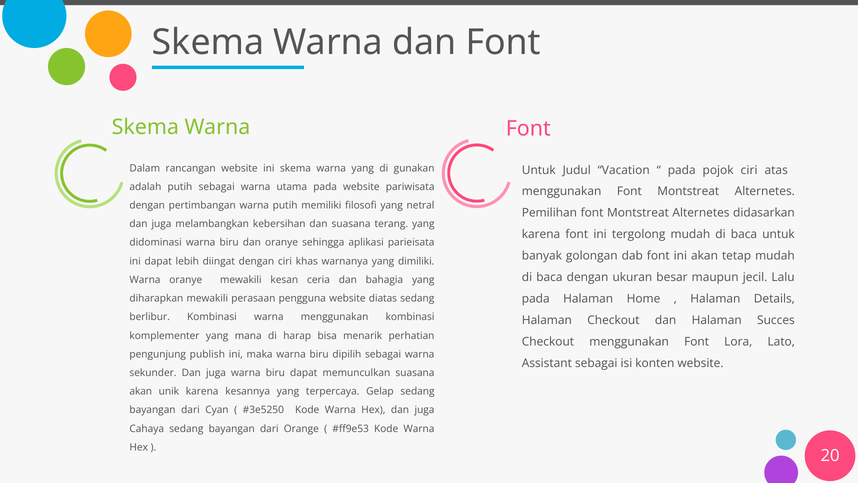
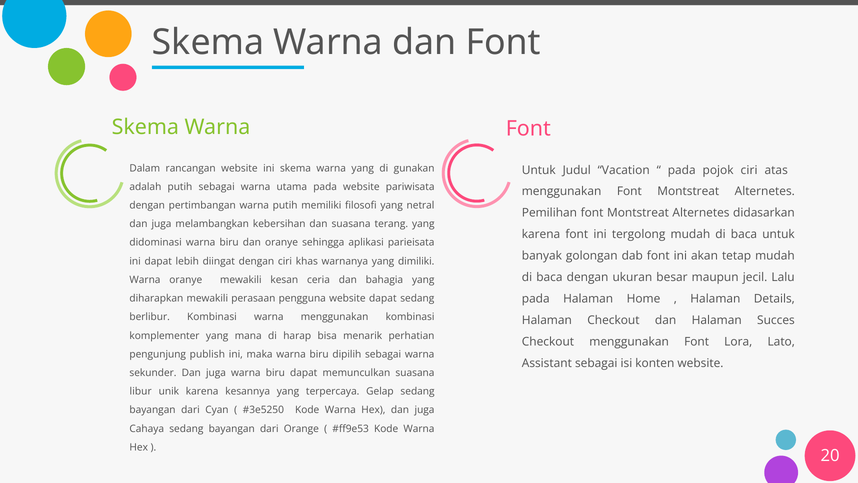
website diatas: diatas -> dapat
akan at (141, 391): akan -> libur
